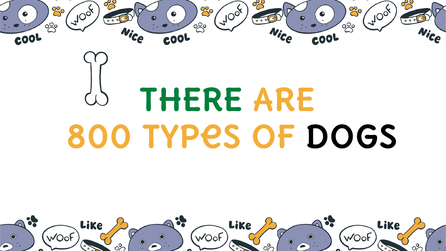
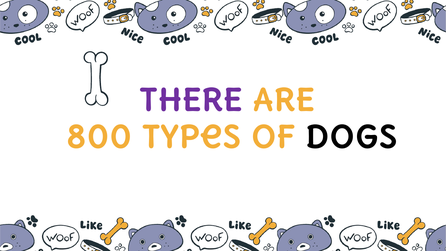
THERE colour: green -> purple
